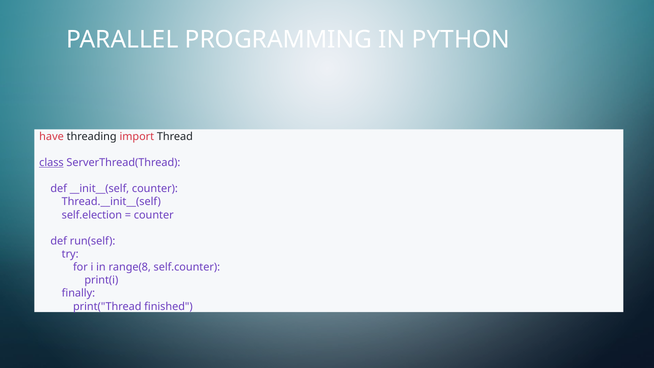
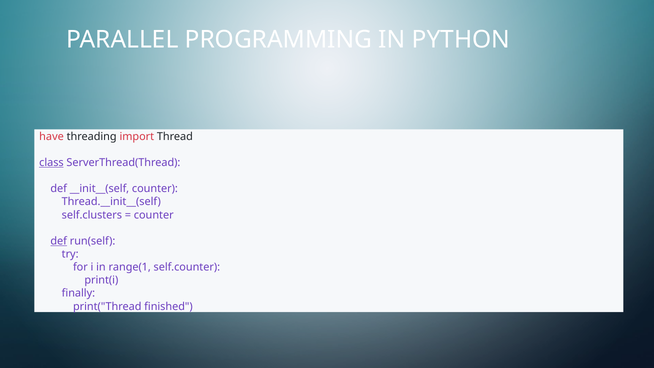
self.election: self.election -> self.clusters
def at (59, 241) underline: none -> present
range(8: range(8 -> range(1
